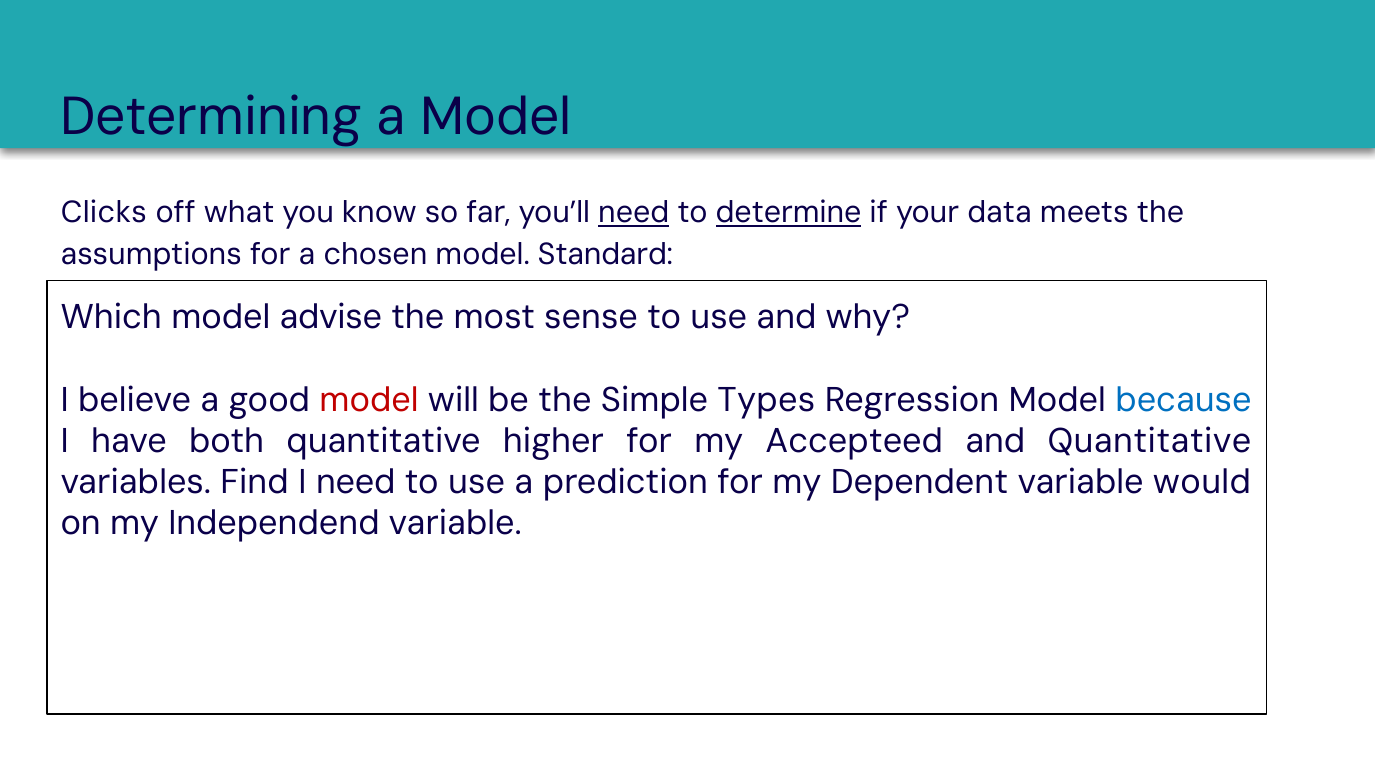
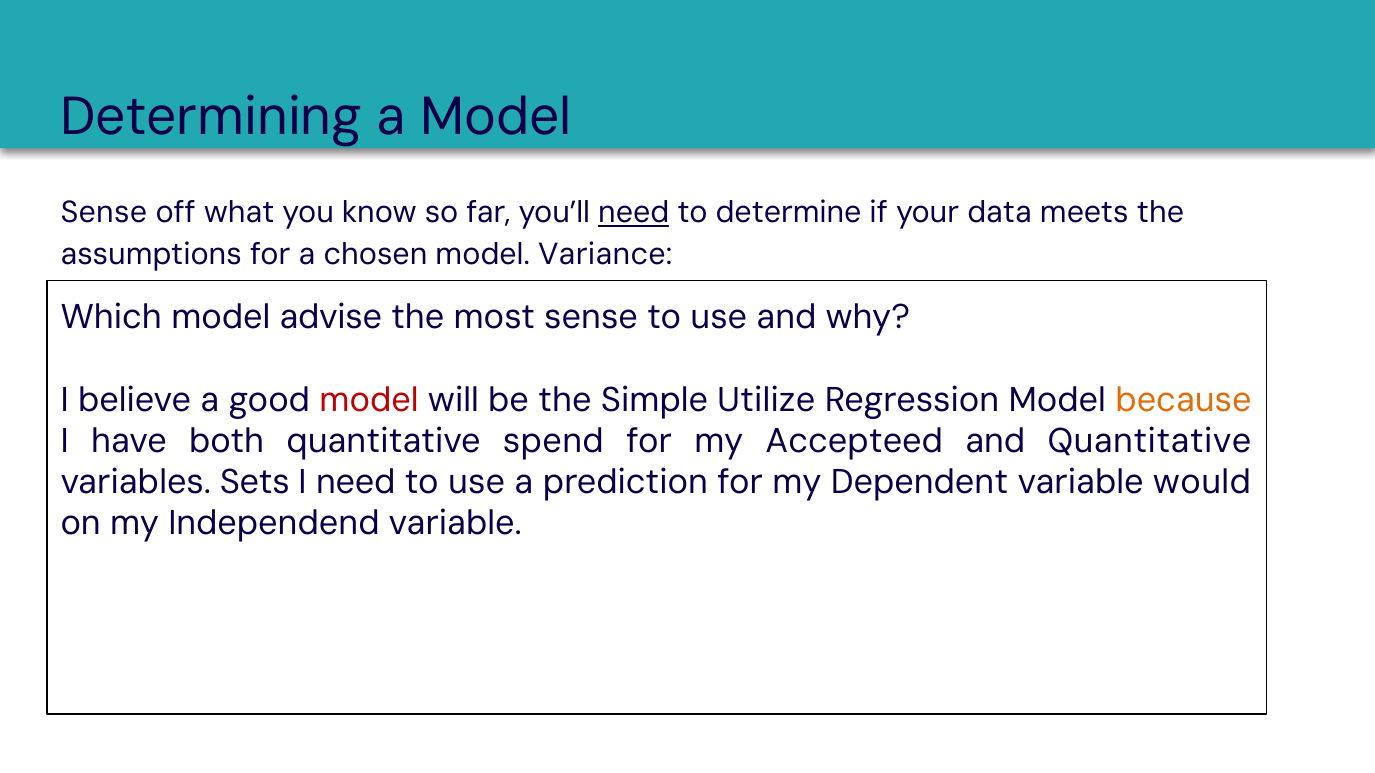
Clicks at (104, 213): Clicks -> Sense
determine underline: present -> none
Standard: Standard -> Variance
Types: Types -> Utilize
because colour: blue -> orange
higher: higher -> spend
Find: Find -> Sets
